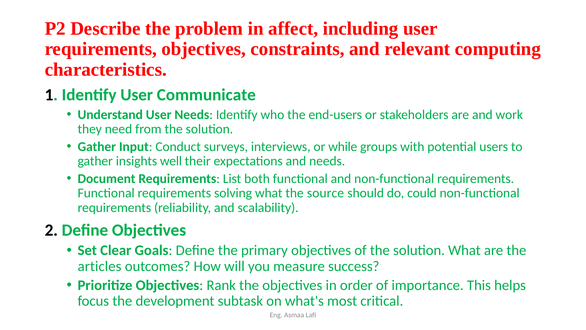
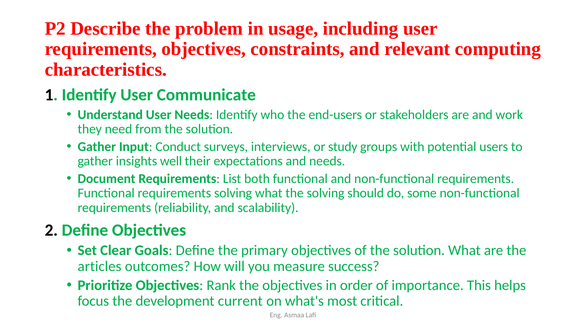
affect: affect -> usage
while: while -> study
the source: source -> solving
could: could -> some
subtask: subtask -> current
